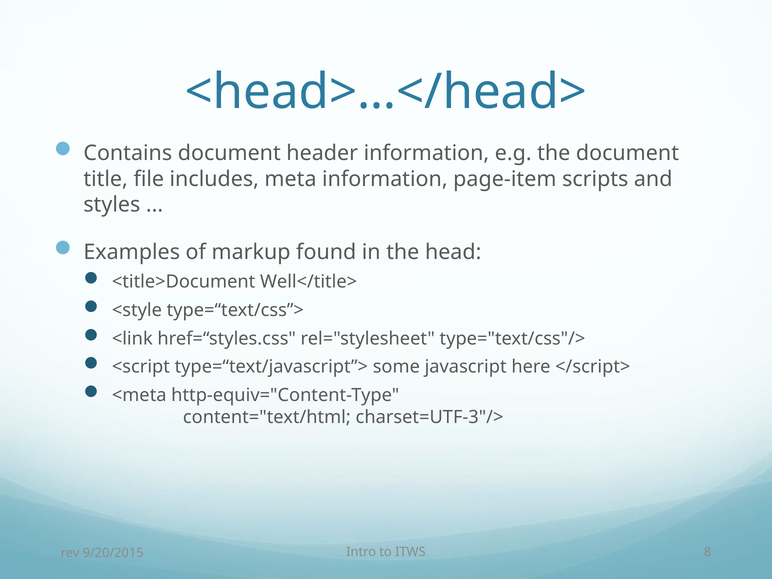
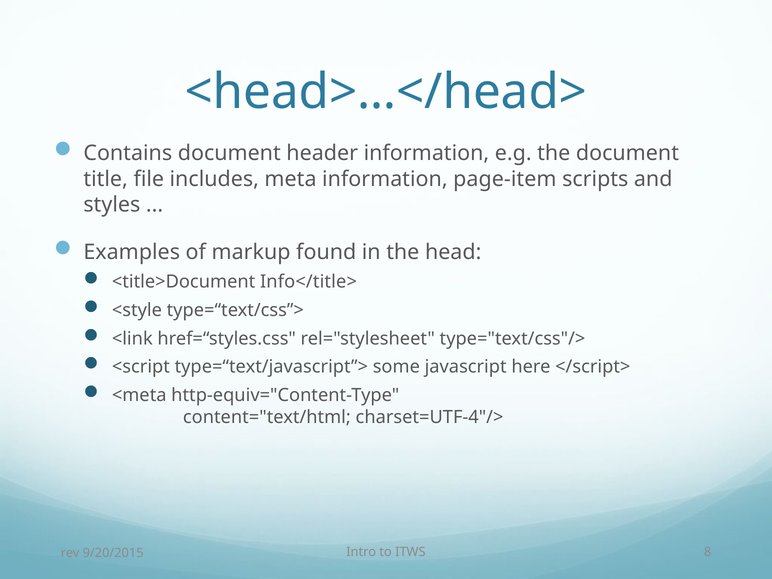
Well</title>: Well</title> -> Info</title>
charset=UTF-3"/>: charset=UTF-3"/> -> charset=UTF-4"/>
